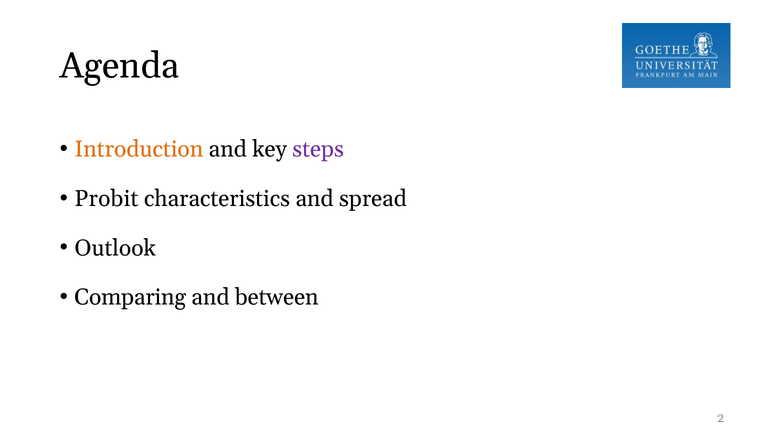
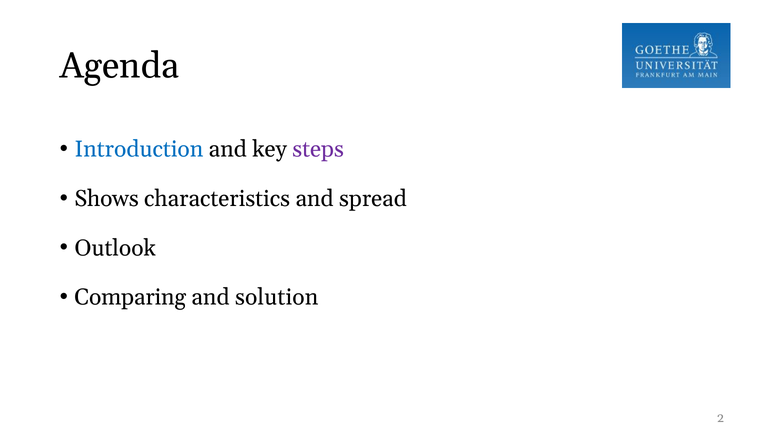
Introduction colour: orange -> blue
Probit: Probit -> Shows
between: between -> solution
